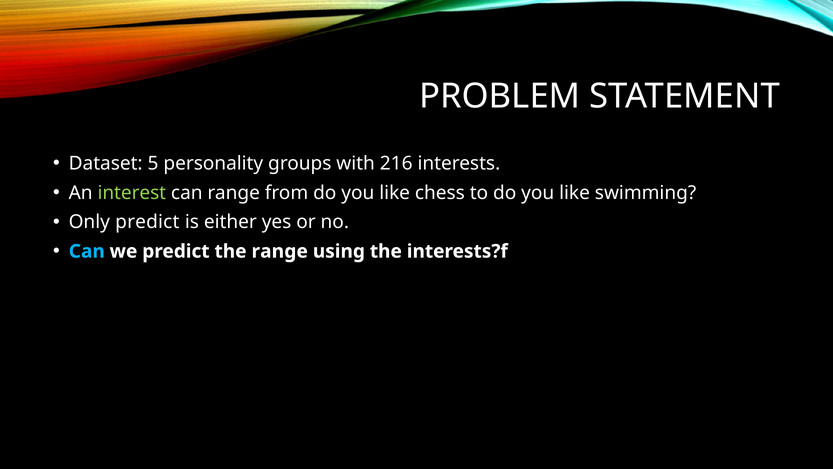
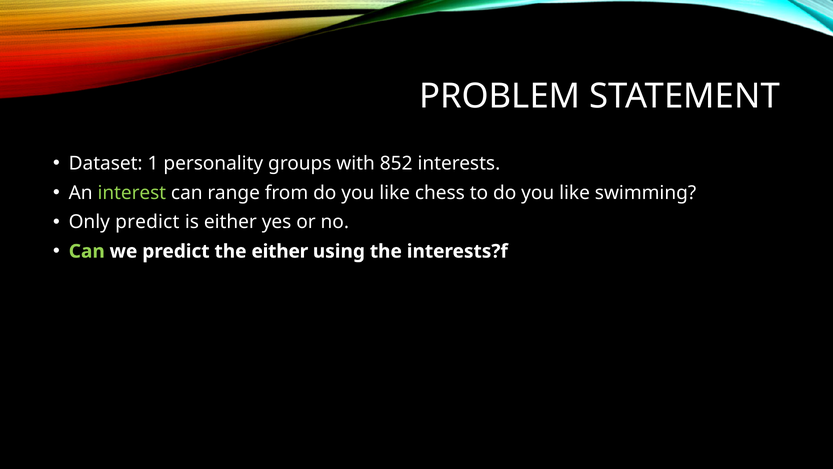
5: 5 -> 1
216: 216 -> 852
Can at (87, 251) colour: light blue -> light green
the range: range -> either
